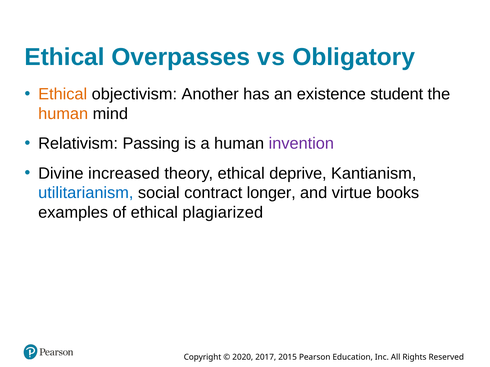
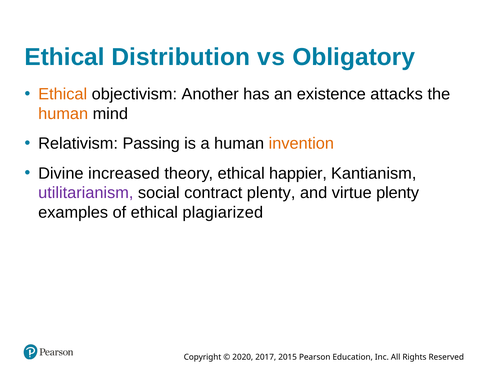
Overpasses: Overpasses -> Distribution
student: student -> attacks
invention colour: purple -> orange
deprive: deprive -> happier
utilitarianism colour: blue -> purple
contract longer: longer -> plenty
virtue books: books -> plenty
